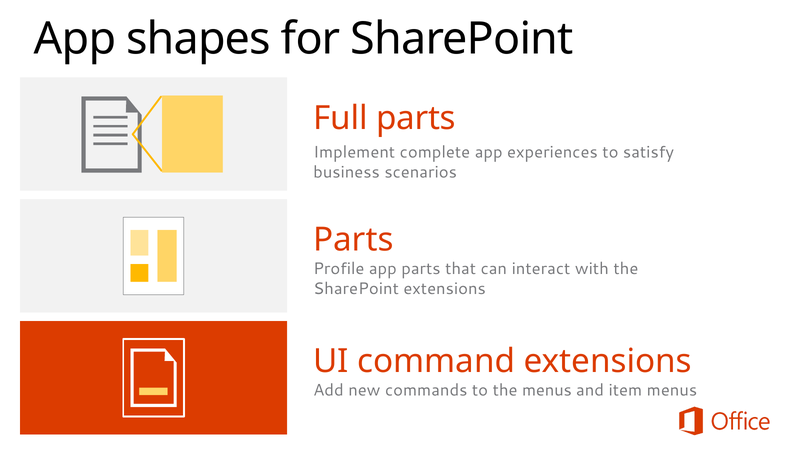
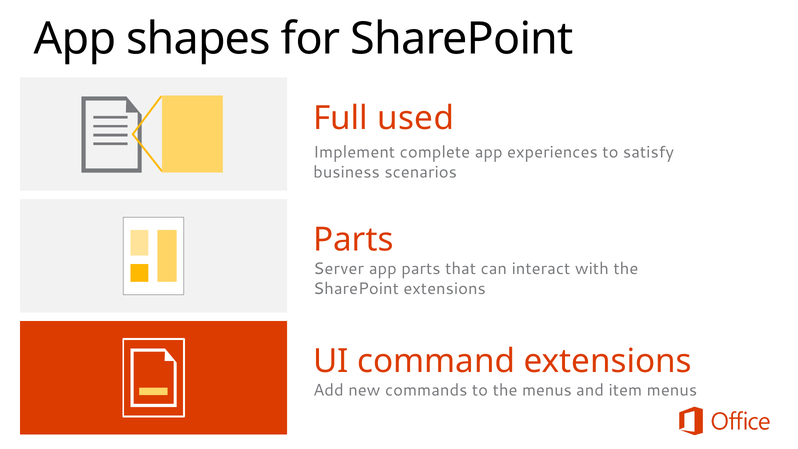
Full parts: parts -> used
Profile: Profile -> Server
